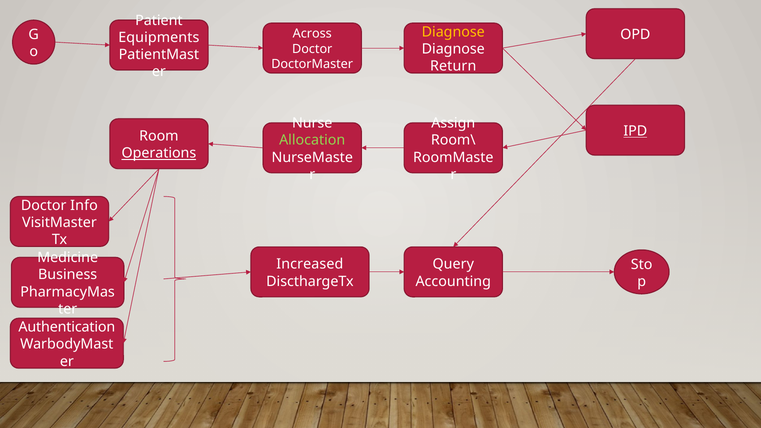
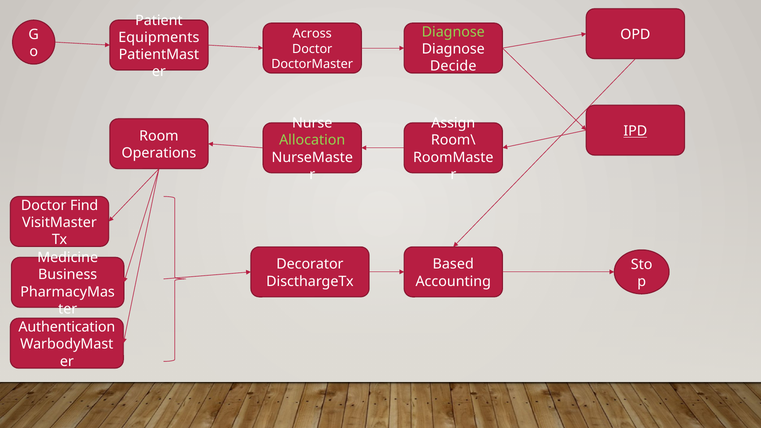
Diagnose at (453, 32) colour: yellow -> light green
Return: Return -> Decide
Operations underline: present -> none
Info: Info -> Find
Increased: Increased -> Decorator
Query: Query -> Based
